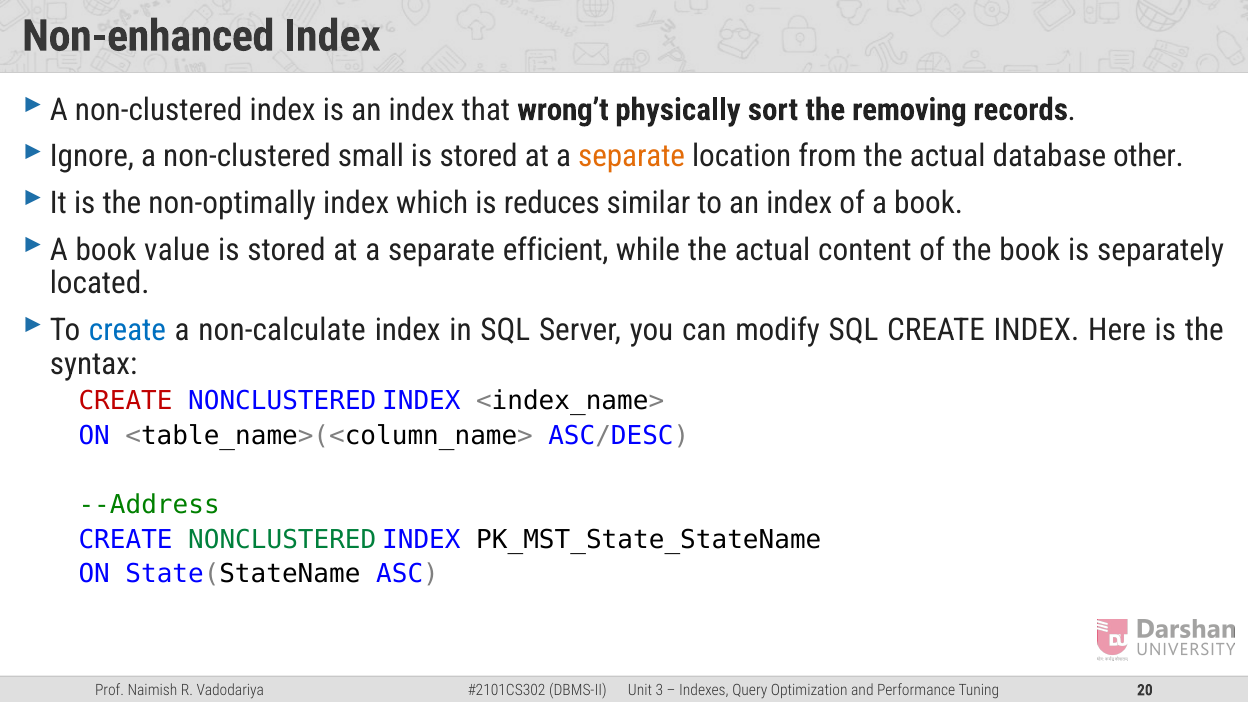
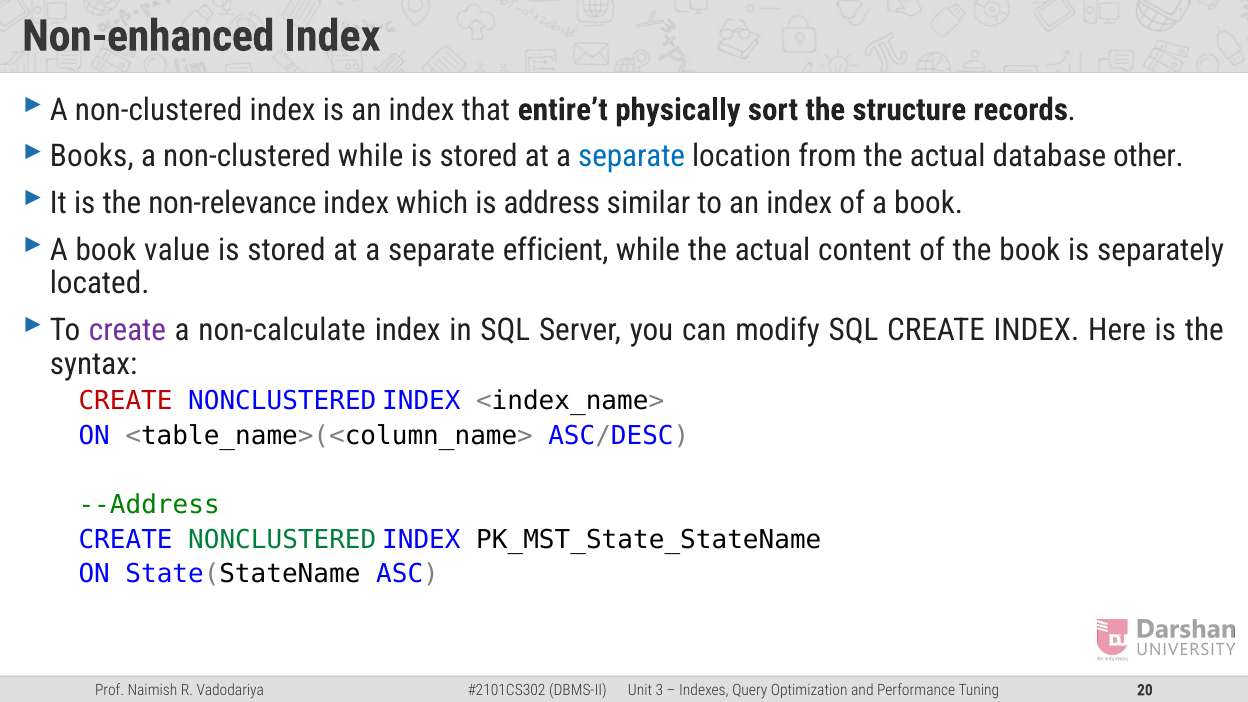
wrong’t: wrong’t -> entire’t
removing: removing -> structure
Ignore: Ignore -> Books
non-clustered small: small -> while
separate at (632, 156) colour: orange -> blue
non-optimally: non-optimally -> non-relevance
reduces: reduces -> address
create at (127, 330) colour: blue -> purple
